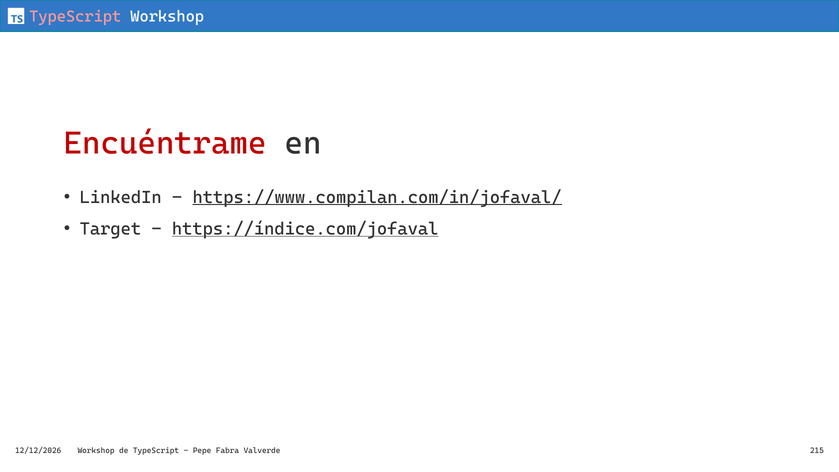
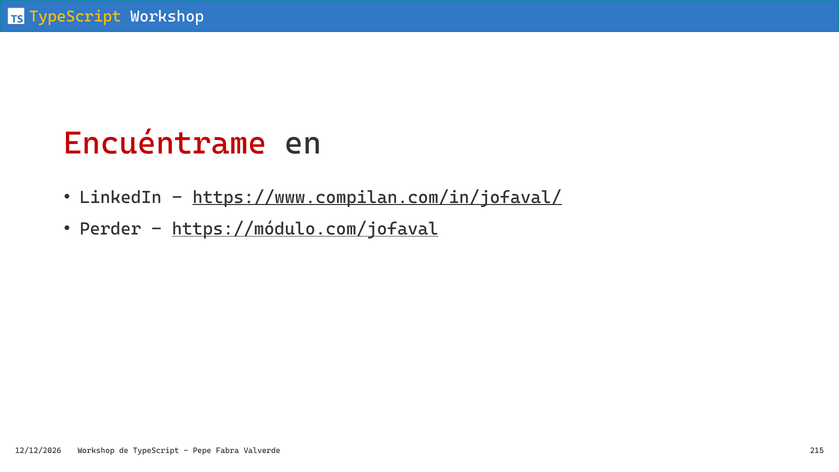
TypeScript at (75, 17) colour: pink -> yellow
Target: Target -> Perder
https://índice.com/jofaval: https://índice.com/jofaval -> https://módulo.com/jofaval
